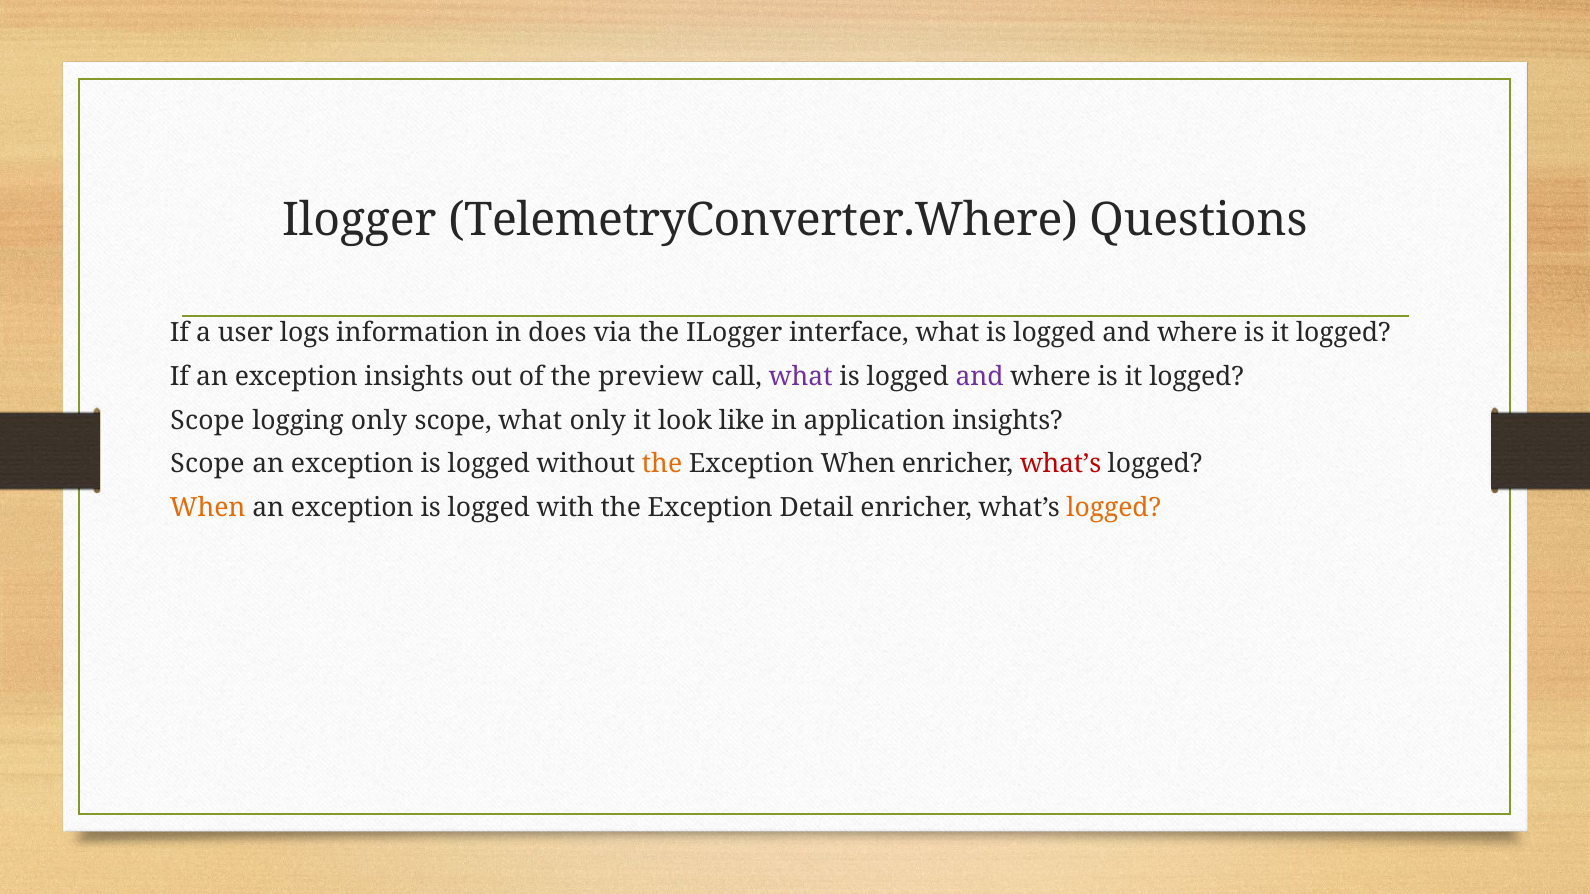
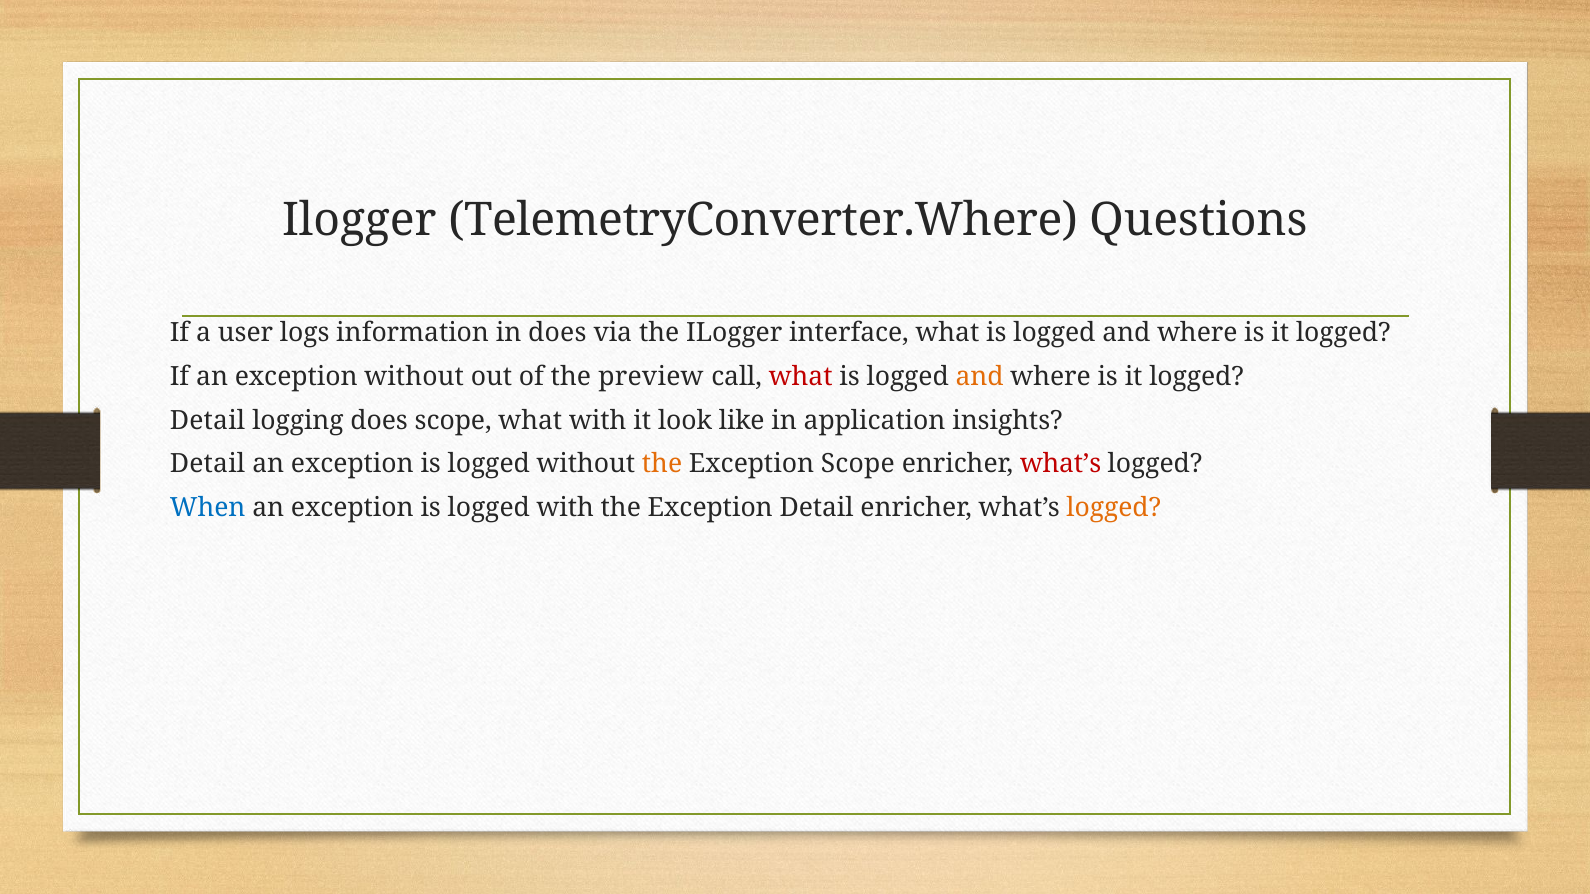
exception insights: insights -> without
what at (801, 377) colour: purple -> red
and at (980, 377) colour: purple -> orange
Scope at (208, 421): Scope -> Detail
logging only: only -> does
what only: only -> with
Scope at (208, 464): Scope -> Detail
Exception When: When -> Scope
When at (208, 508) colour: orange -> blue
